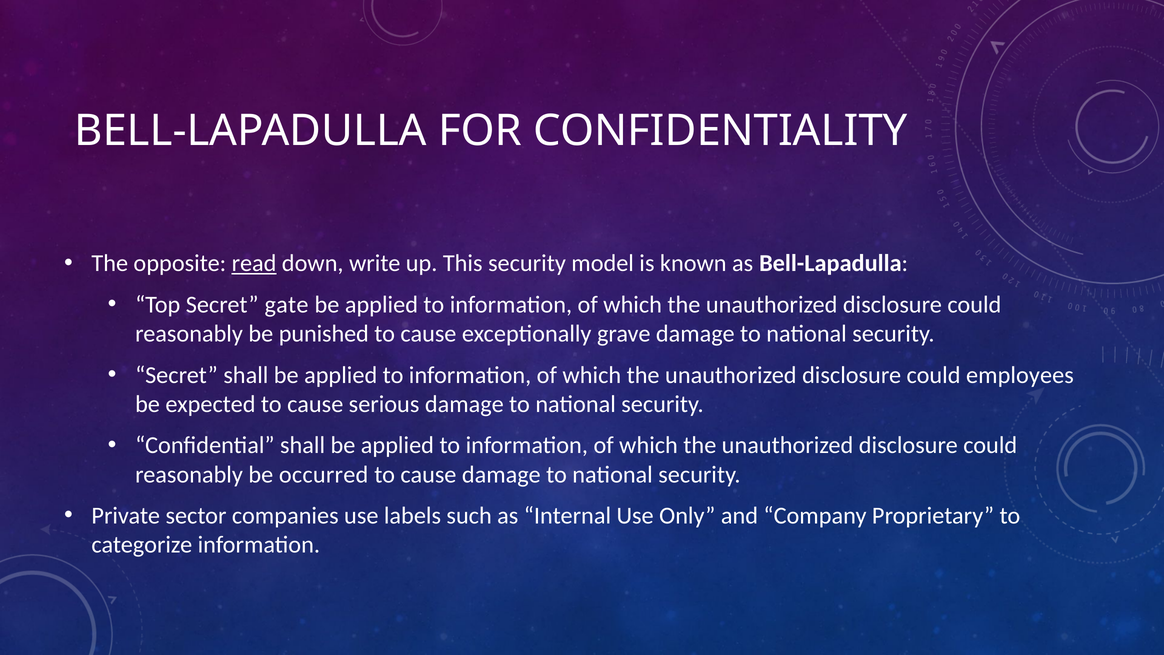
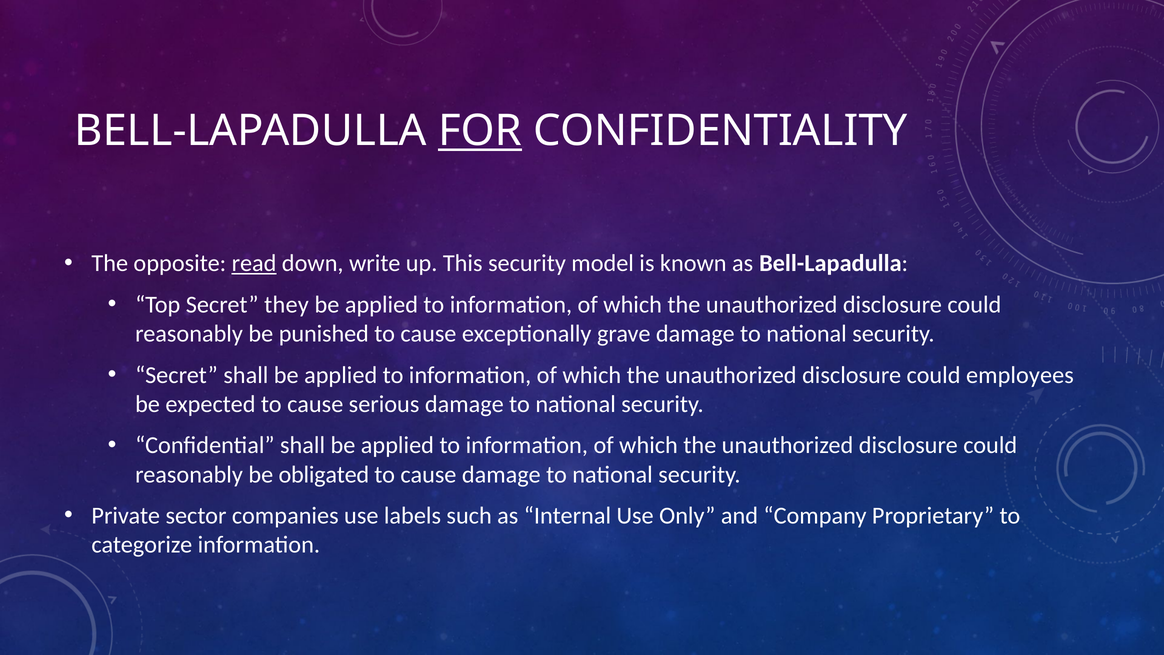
FOR underline: none -> present
gate: gate -> they
occurred: occurred -> obligated
